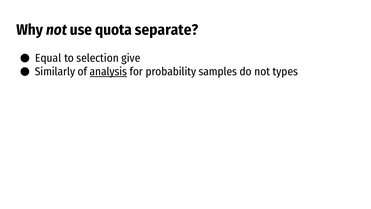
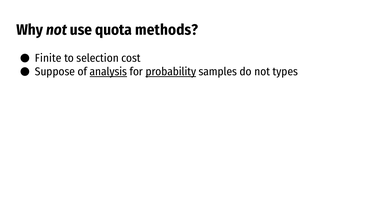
separate: separate -> methods
Equal: Equal -> Finite
give: give -> cost
Similarly: Similarly -> Suppose
probability underline: none -> present
